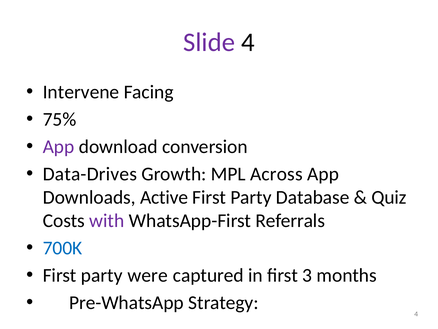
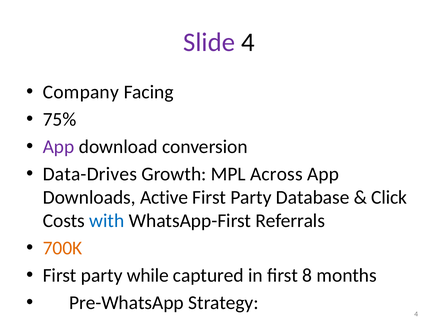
Intervene: Intervene -> Company
Quiz: Quiz -> Click
with at (107, 220) colour: purple -> blue
700K colour: blue -> orange
were: were -> while
3: 3 -> 8
